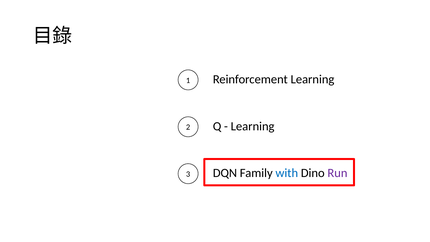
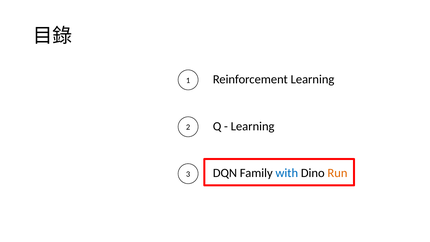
Run colour: purple -> orange
